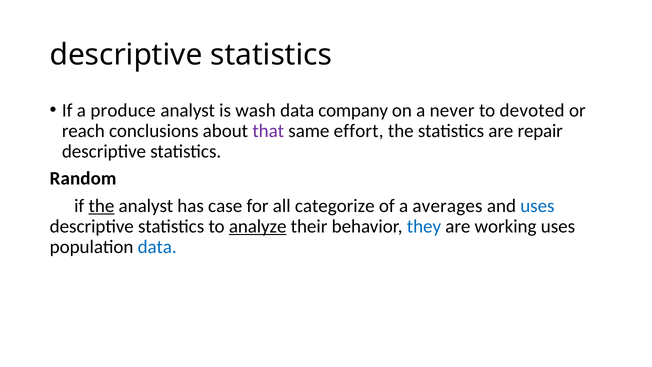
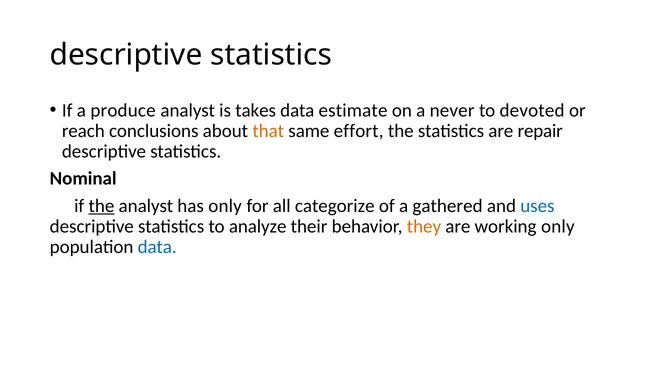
wash: wash -> takes
company: company -> estimate
that colour: purple -> orange
Random: Random -> Nominal
has case: case -> only
averages: averages -> gathered
analyze underline: present -> none
they colour: blue -> orange
working uses: uses -> only
